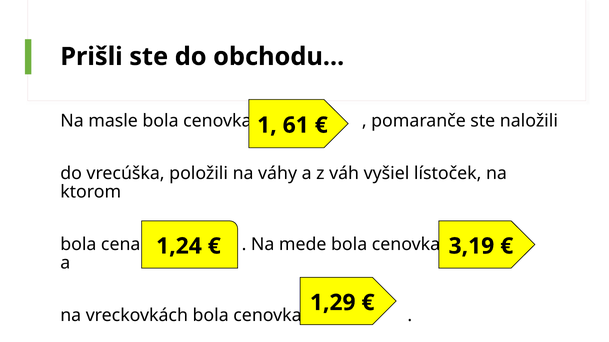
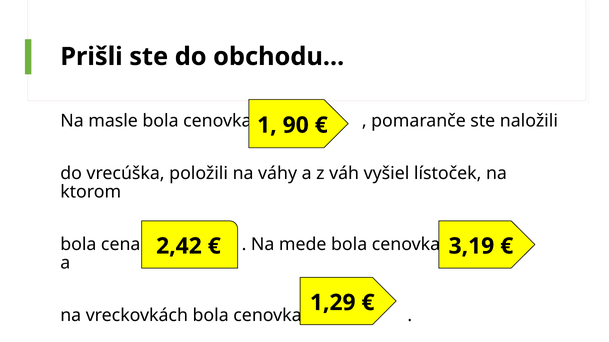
61: 61 -> 90
1,24: 1,24 -> 2,42
